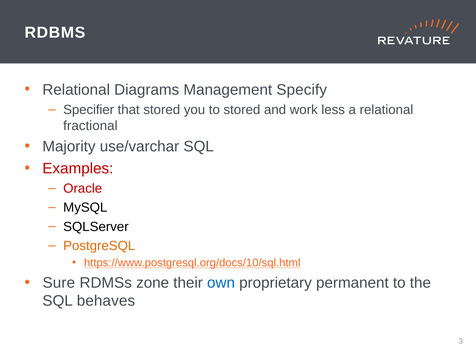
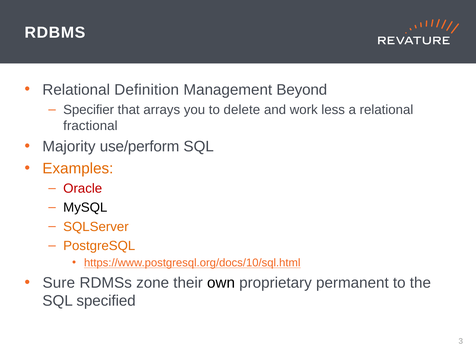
Diagrams: Diagrams -> Definition
Specify: Specify -> Beyond
that stored: stored -> arrays
to stored: stored -> delete
use/varchar: use/varchar -> use/perform
Examples colour: red -> orange
SQLServer colour: black -> orange
own colour: blue -> black
behaves: behaves -> specified
